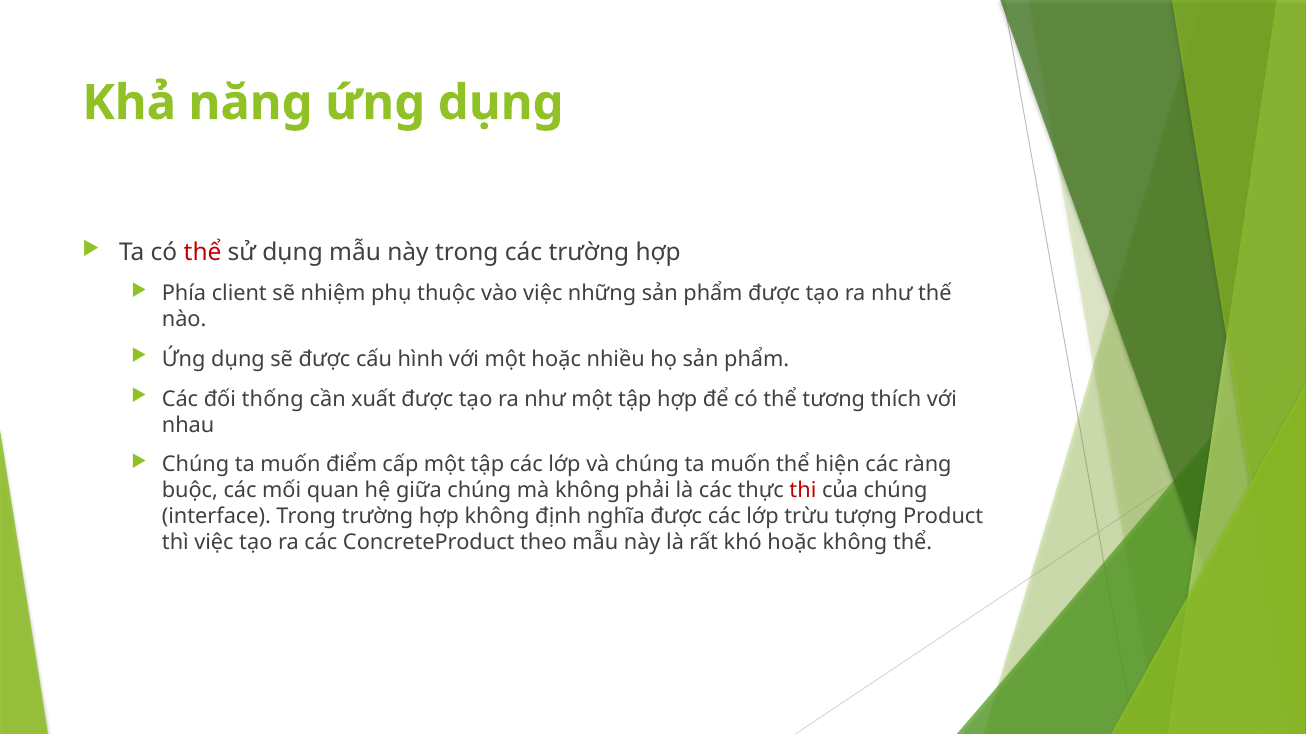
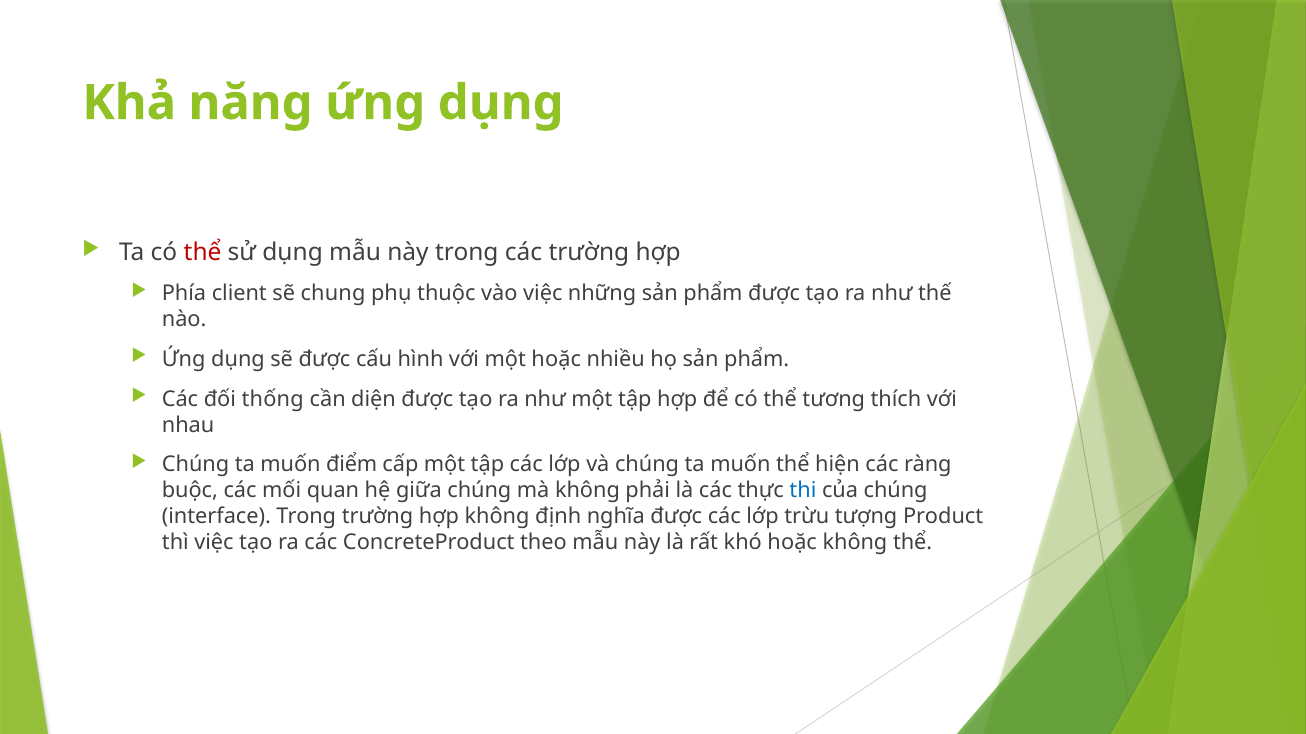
nhiệm: nhiệm -> chung
xuất: xuất -> diện
thi colour: red -> blue
